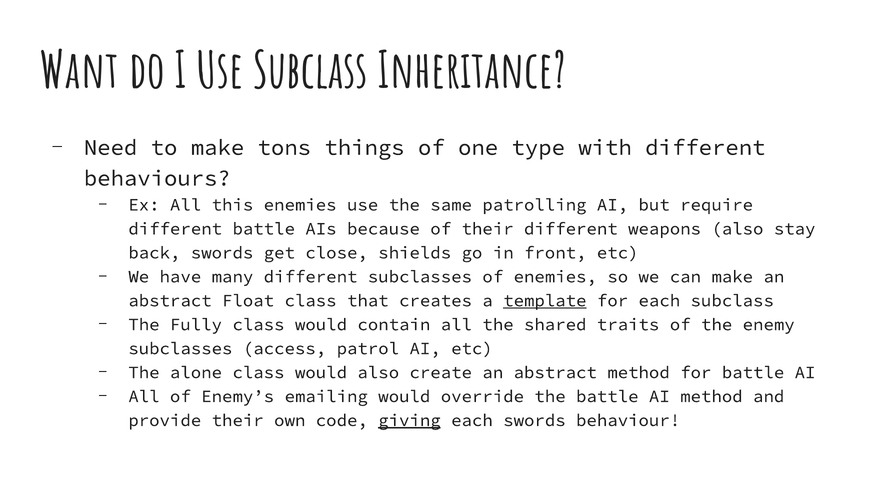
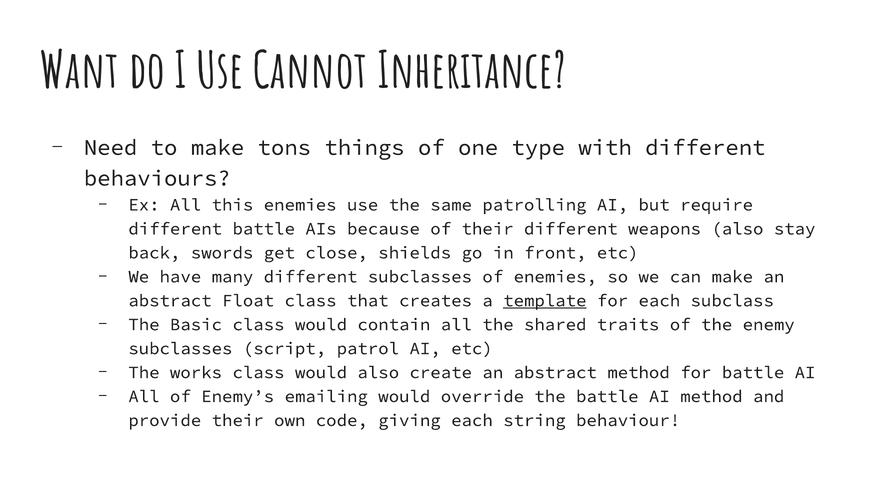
Use Subclass: Subclass -> Cannot
Fully: Fully -> Basic
access: access -> script
alone: alone -> works
giving underline: present -> none
each swords: swords -> string
